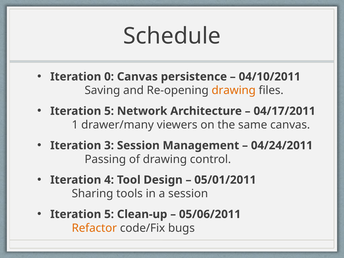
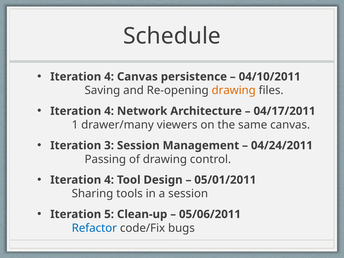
0 at (109, 77): 0 -> 4
5 at (109, 111): 5 -> 4
Refactor colour: orange -> blue
